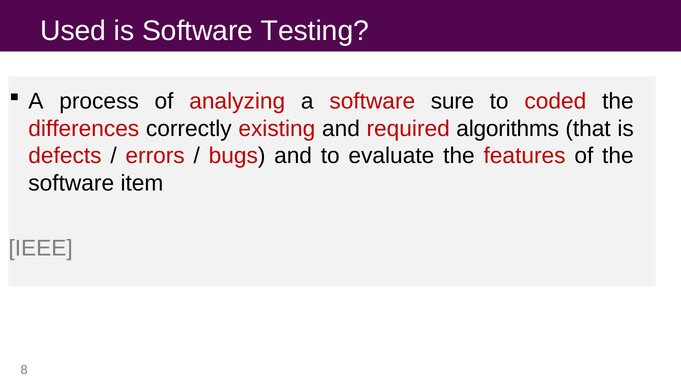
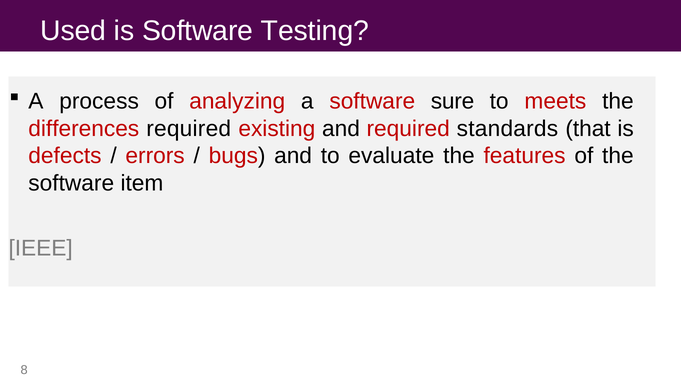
coded: coded -> meets
differences correctly: correctly -> required
algorithms: algorithms -> standards
